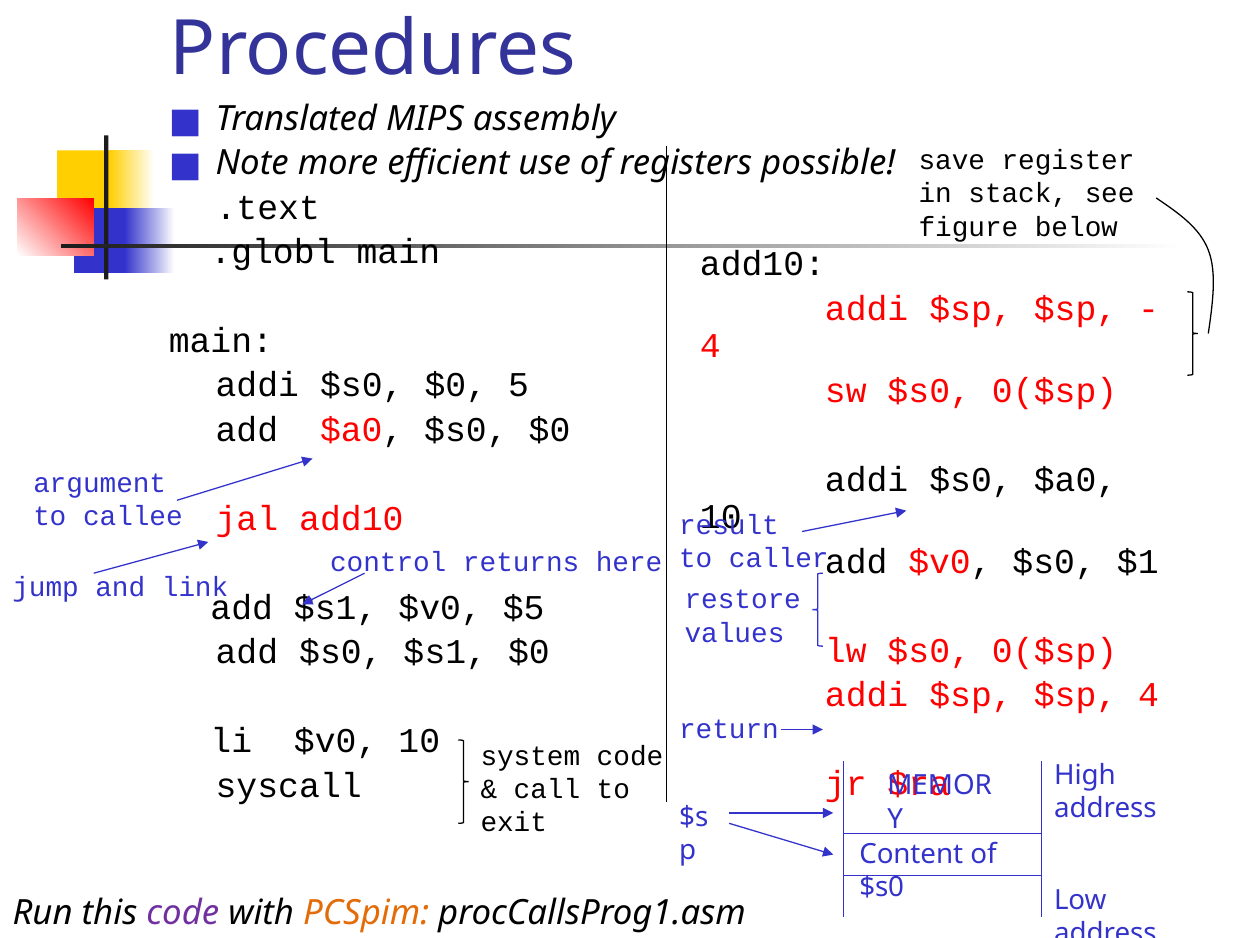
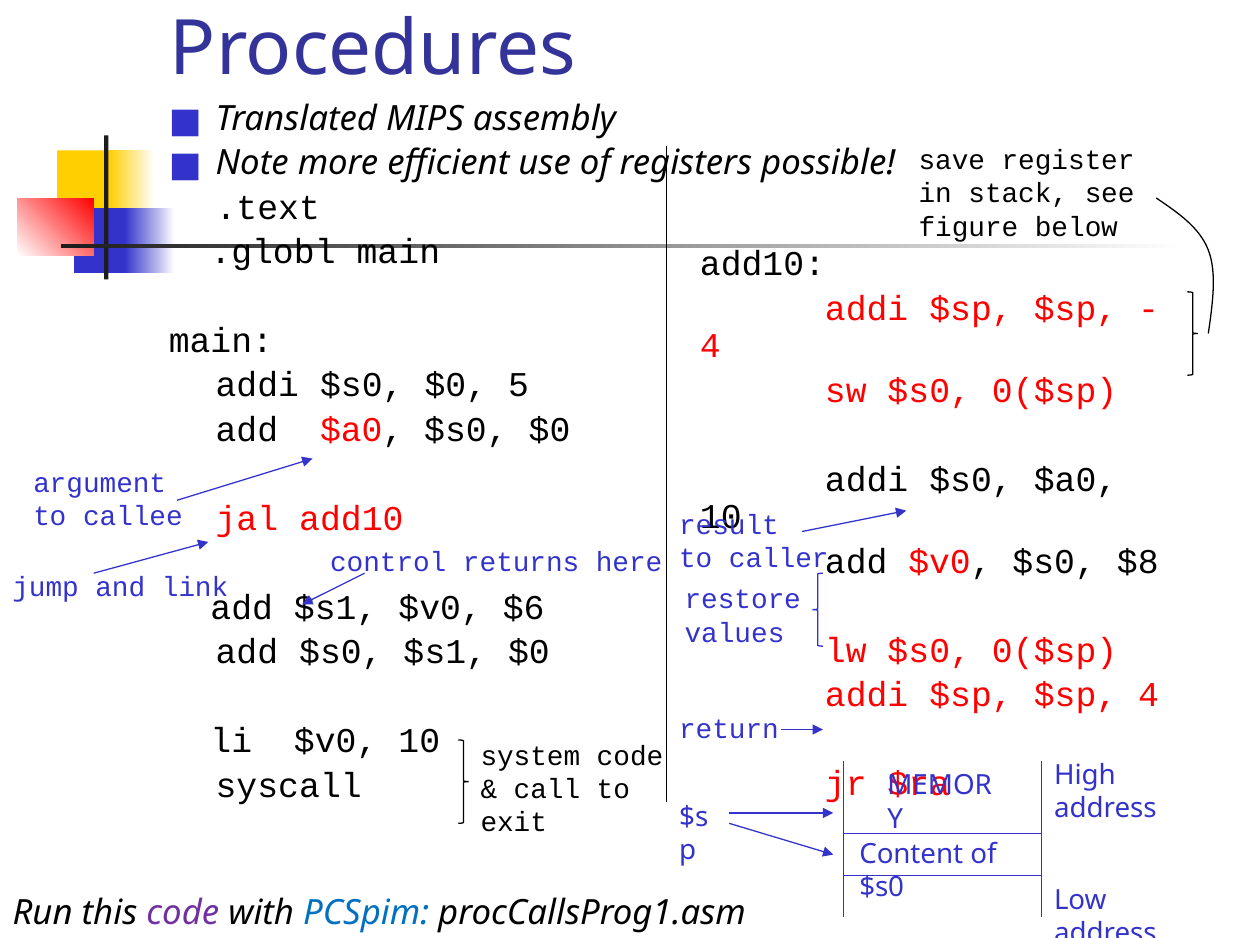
$1: $1 -> $8
$5: $5 -> $6
PCSpim colour: orange -> blue
